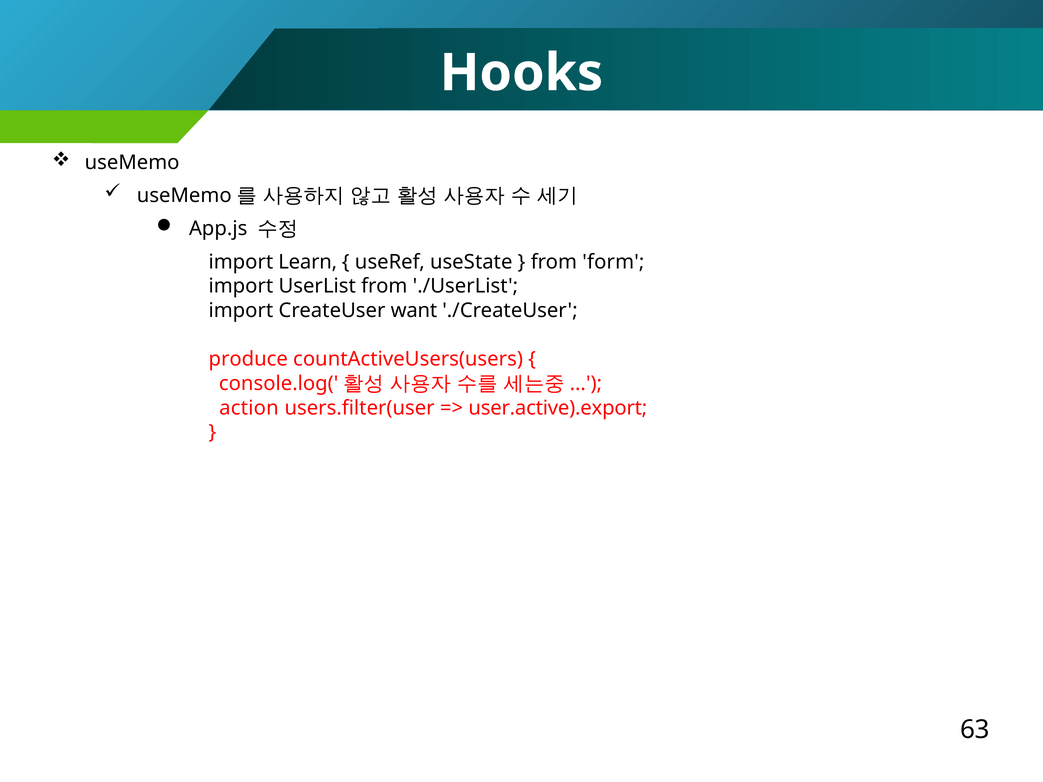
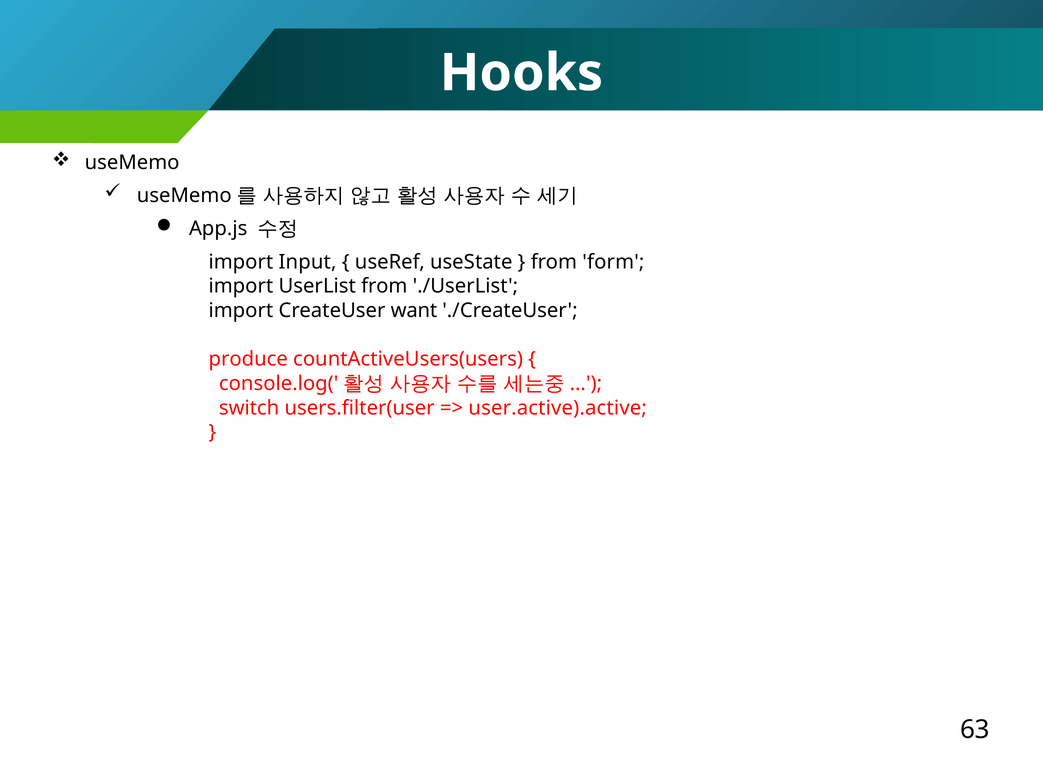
Learn: Learn -> Input
action: action -> switch
user.active).export: user.active).export -> user.active).active
